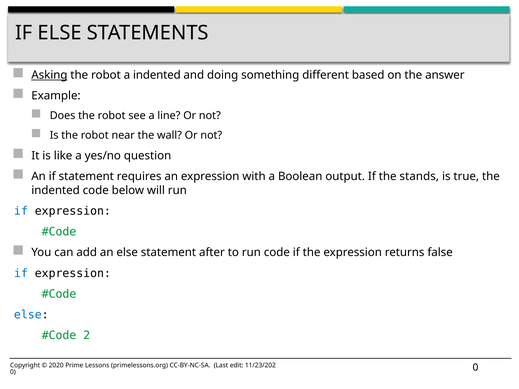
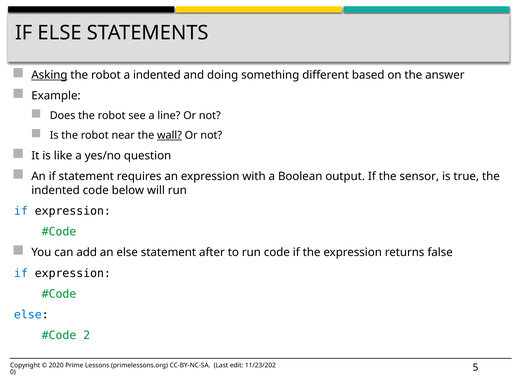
wall underline: none -> present
stands: stands -> sensor
0 at (475, 368): 0 -> 5
